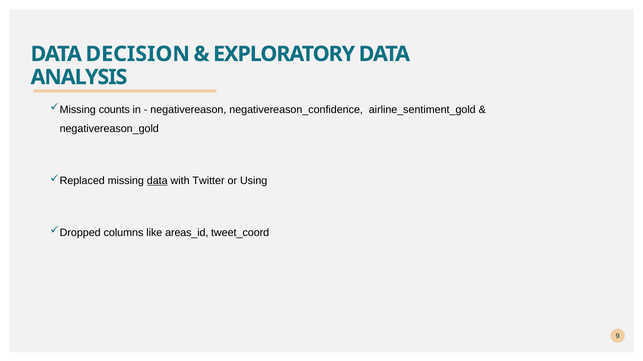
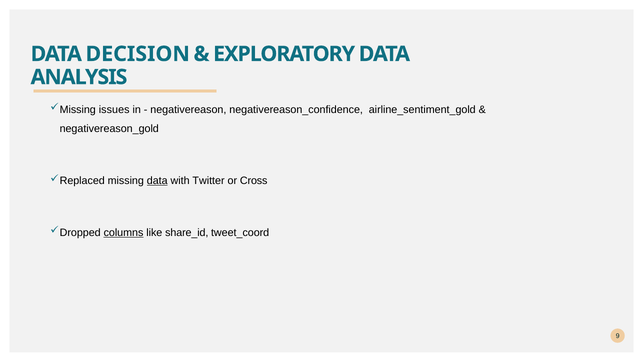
counts: counts -> issues
Using: Using -> Cross
columns underline: none -> present
areas_id: areas_id -> share_id
